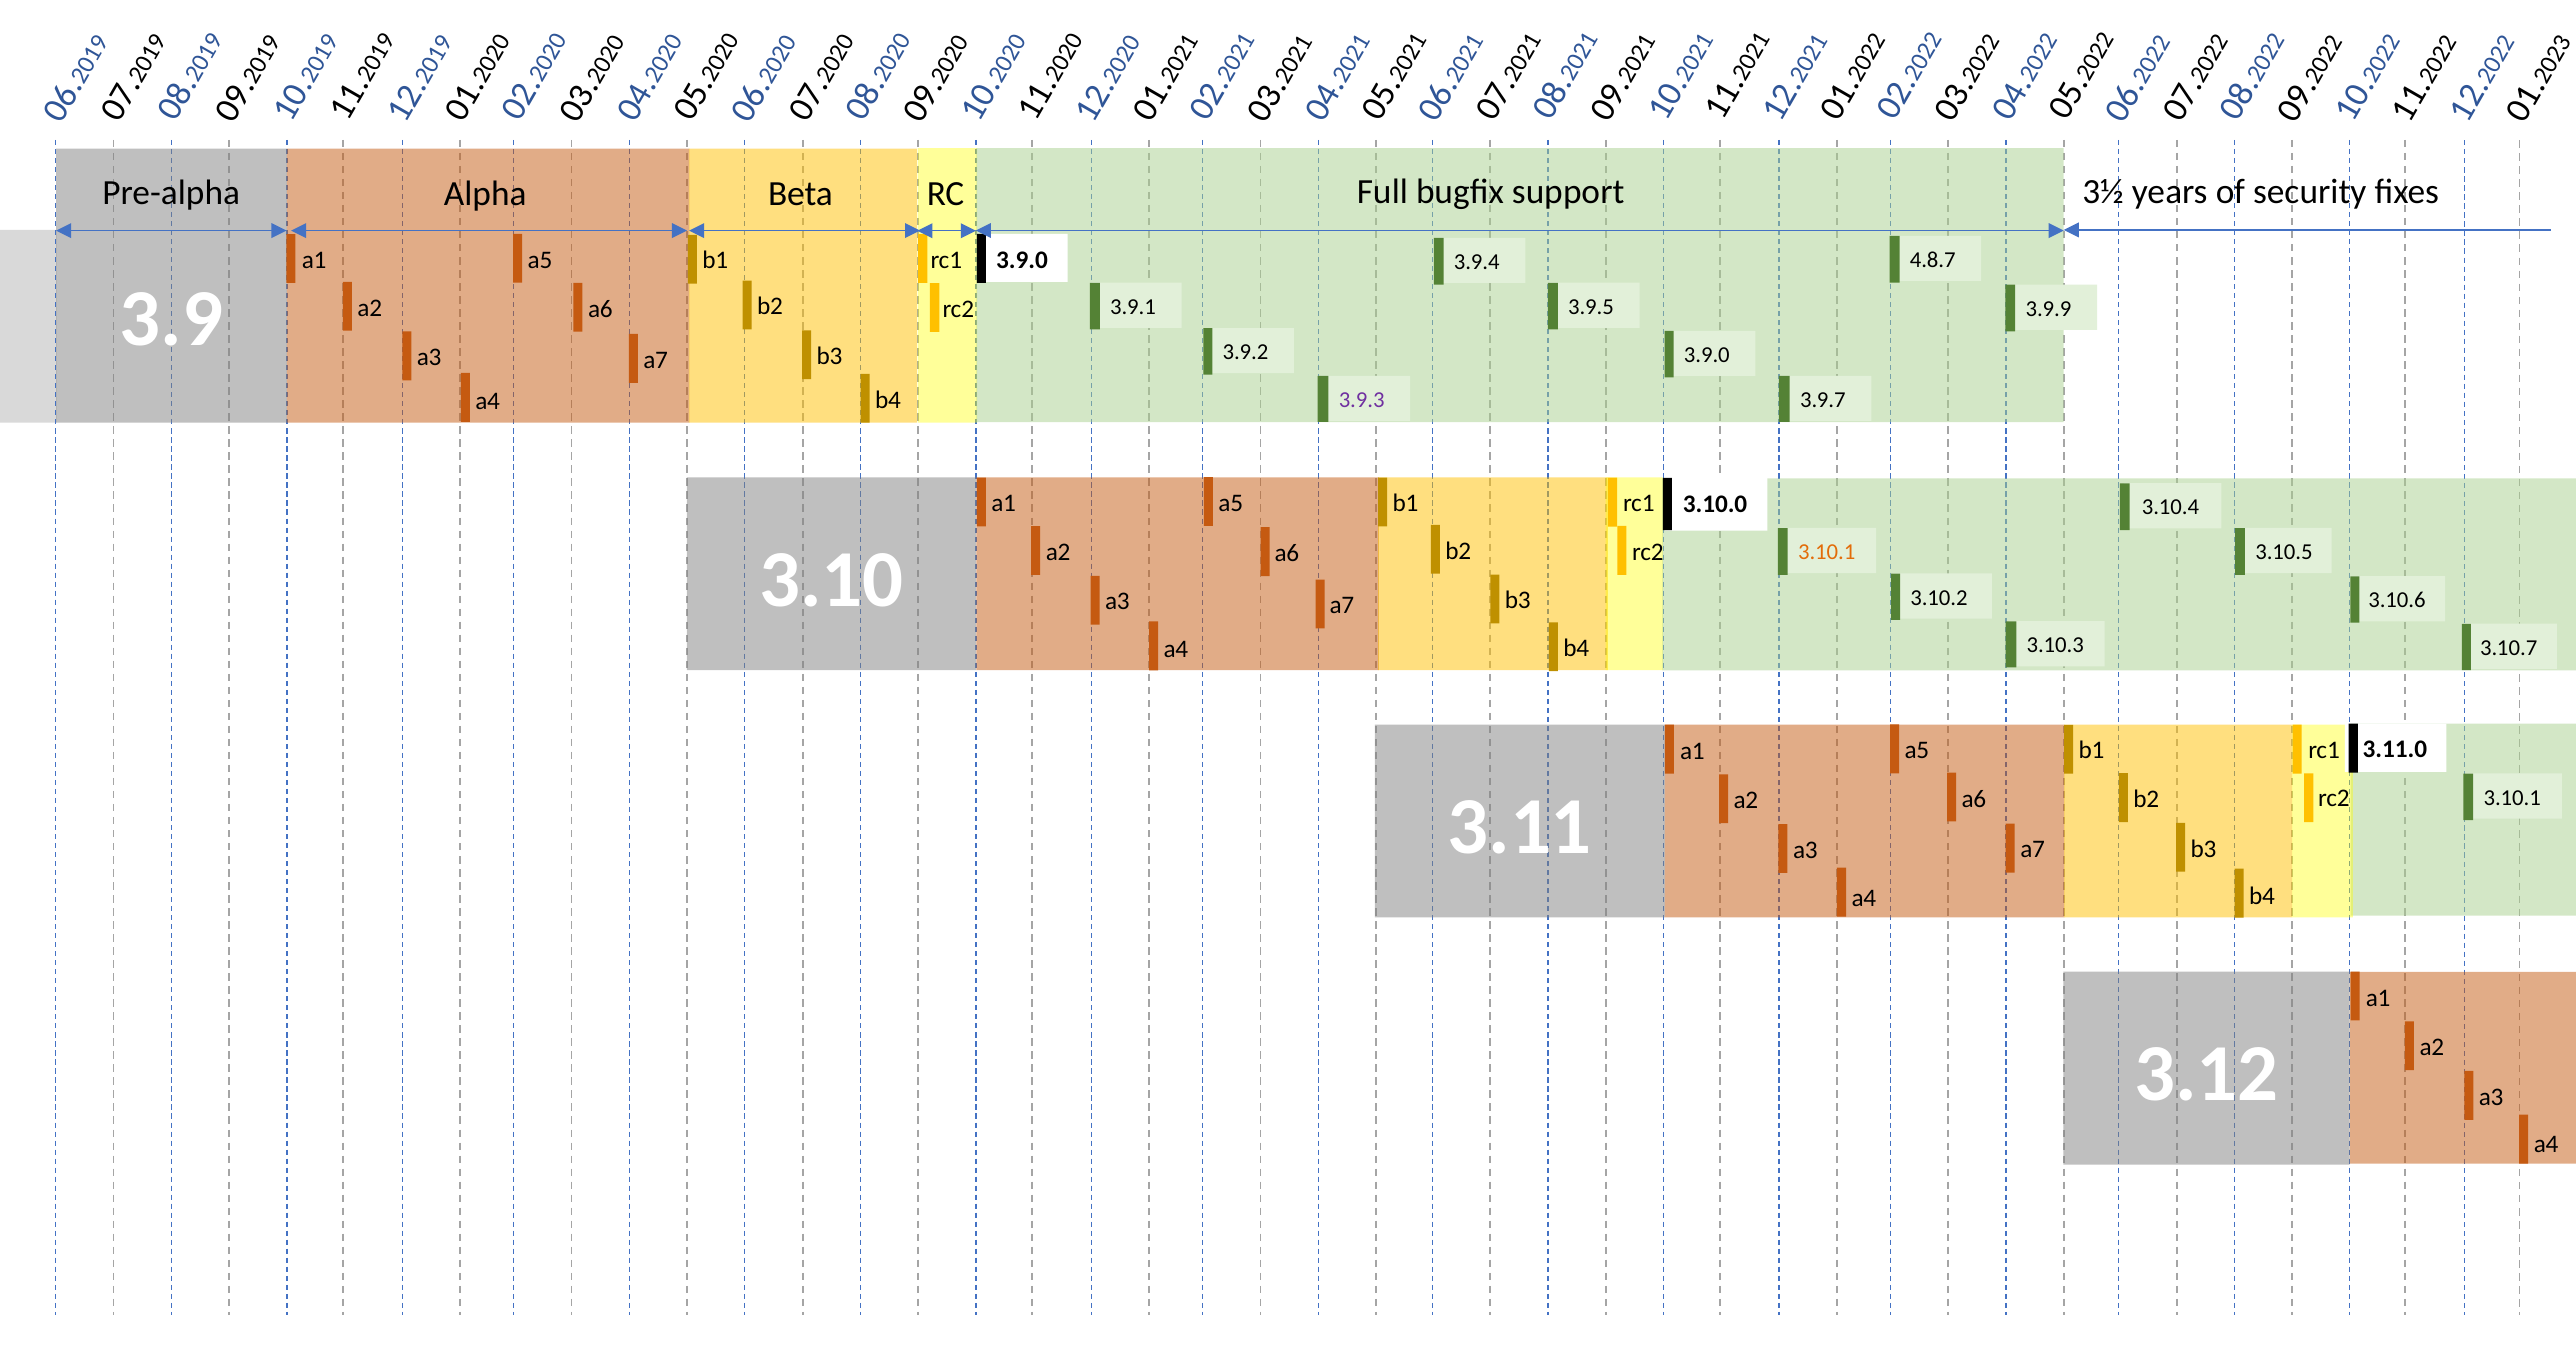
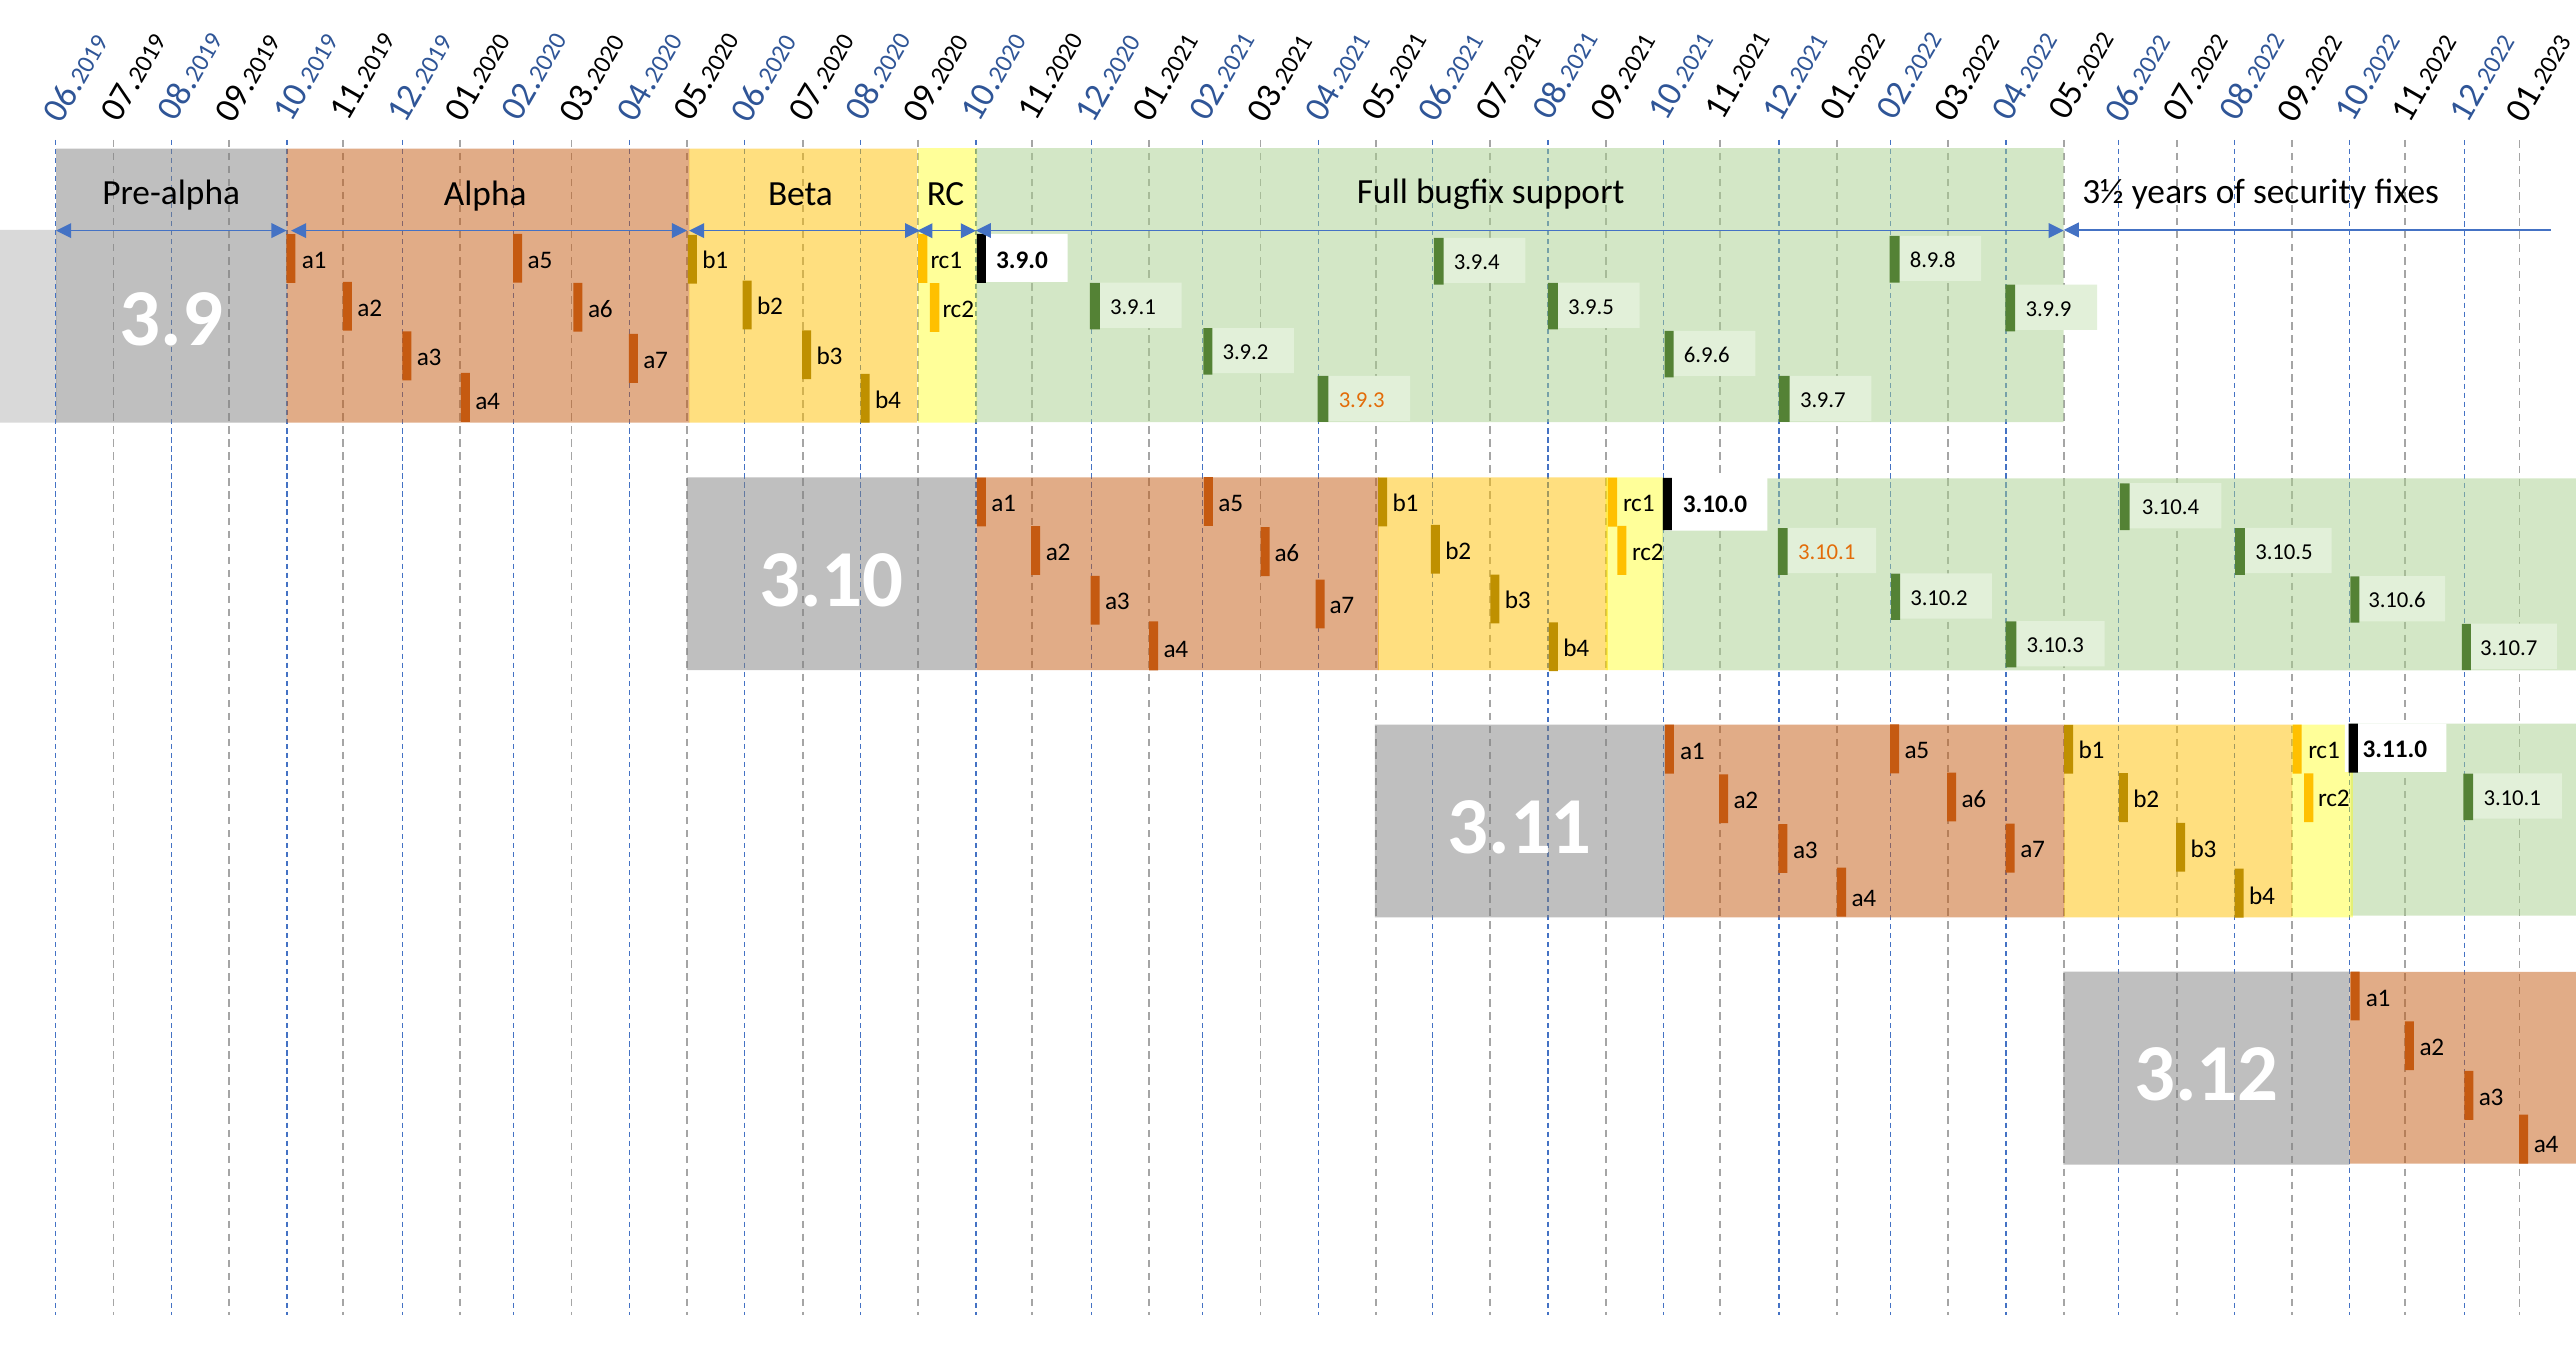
4.8.7: 4.8.7 -> 8.9.8
3.9.0 at (1707, 355): 3.9.0 -> 6.9.6
3.9.3 colour: purple -> orange
